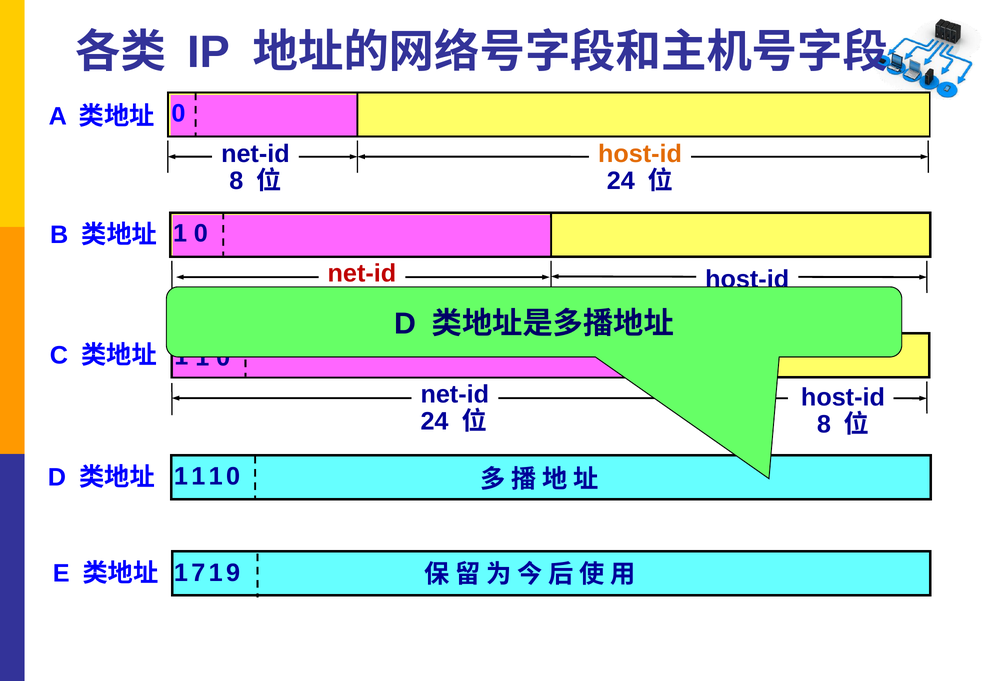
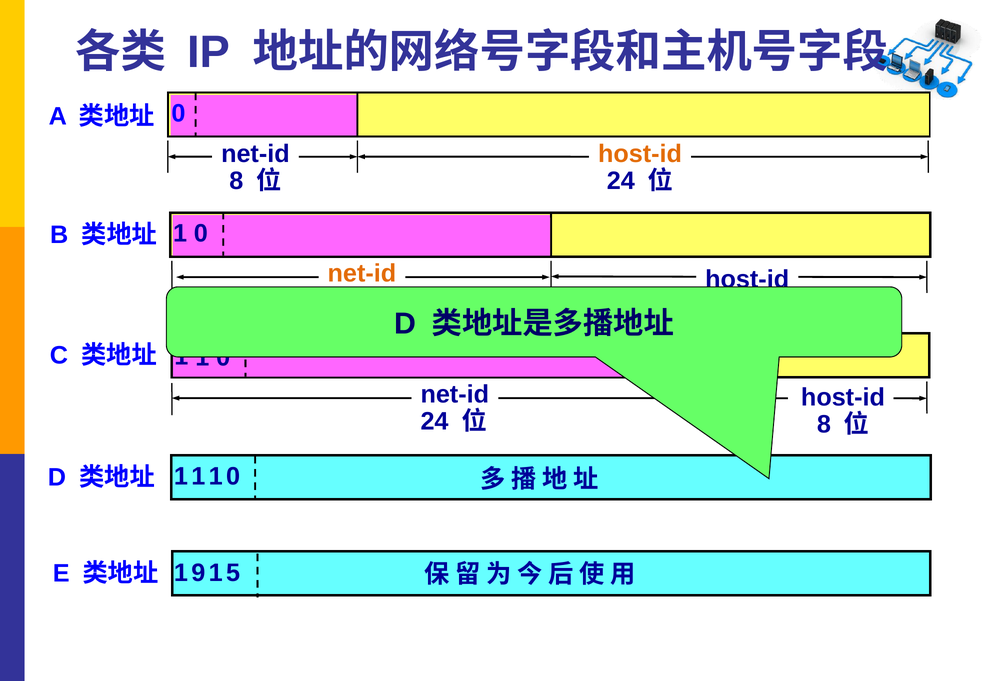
net-id at (362, 273) colour: red -> orange
7: 7 -> 9
9: 9 -> 5
